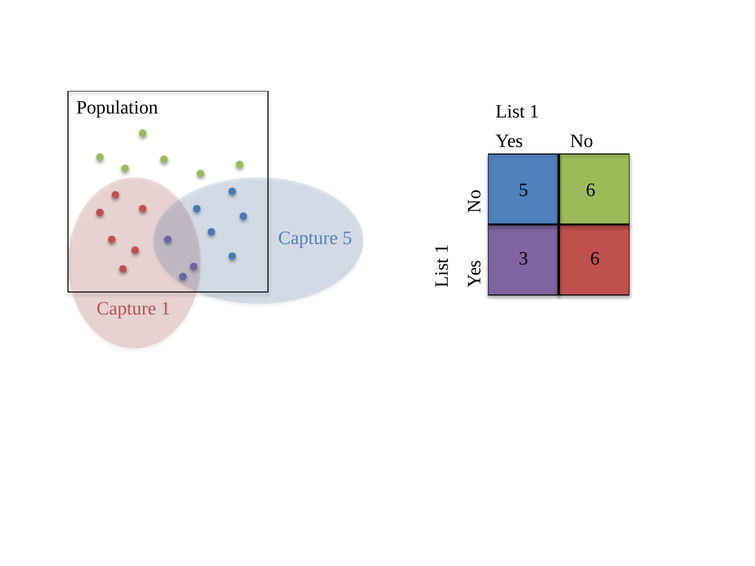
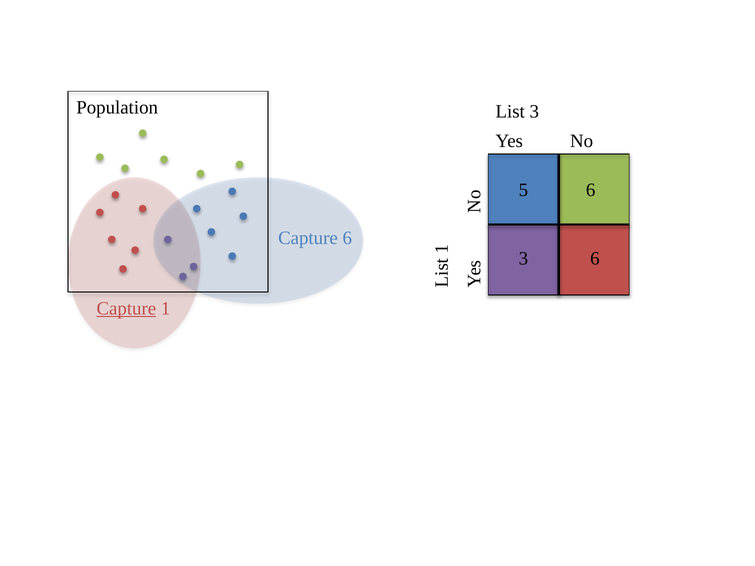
List 1: 1 -> 3
Capture 5: 5 -> 6
Capture at (126, 309) underline: none -> present
